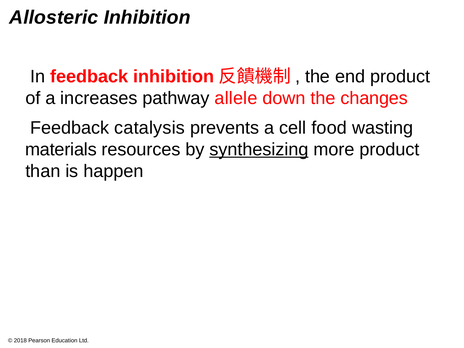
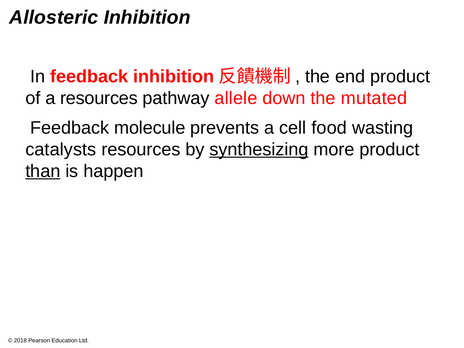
a increases: increases -> resources
changes: changes -> mutated
catalysis: catalysis -> molecule
materials: materials -> catalysts
than underline: none -> present
